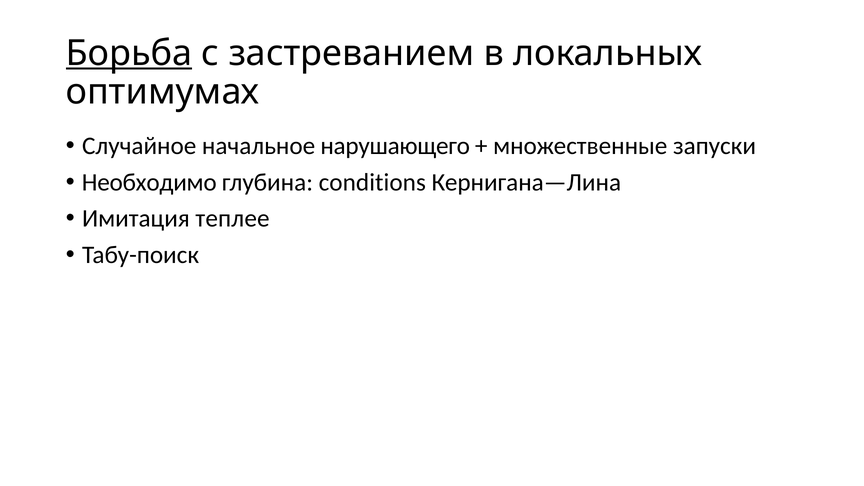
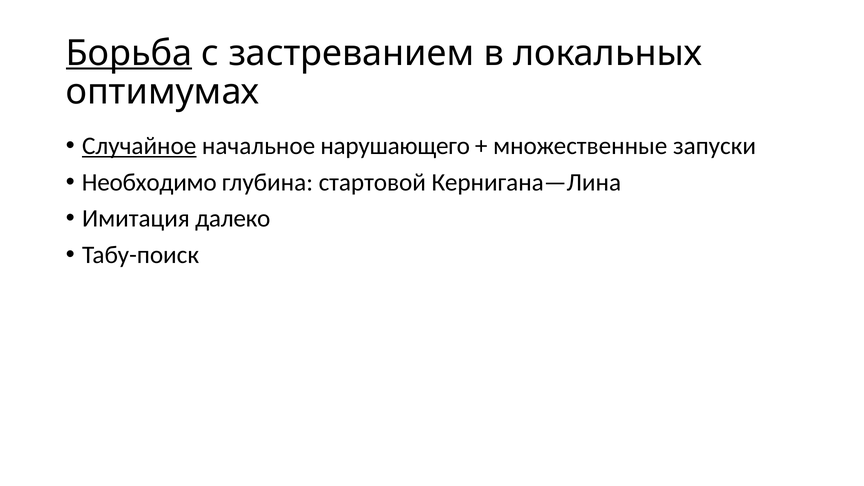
Случайное underline: none -> present
conditions: conditions -> стартовой
теплее: теплее -> далеко
